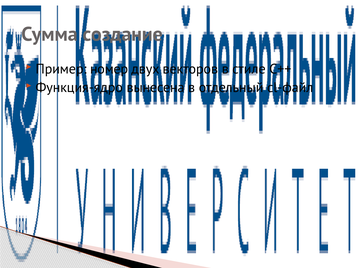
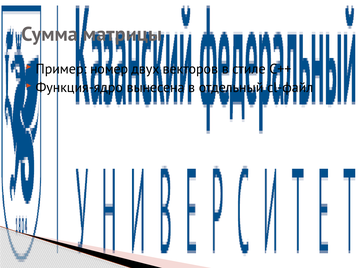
создание: создание -> матрицы
